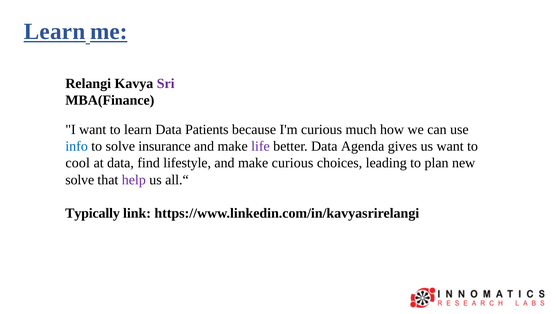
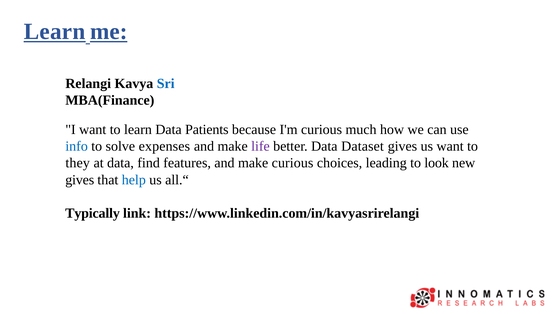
Sri colour: purple -> blue
insurance: insurance -> expenses
Agenda: Agenda -> Dataset
cool: cool -> they
lifestyle: lifestyle -> features
plan: plan -> look
solve at (80, 180): solve -> gives
help colour: purple -> blue
